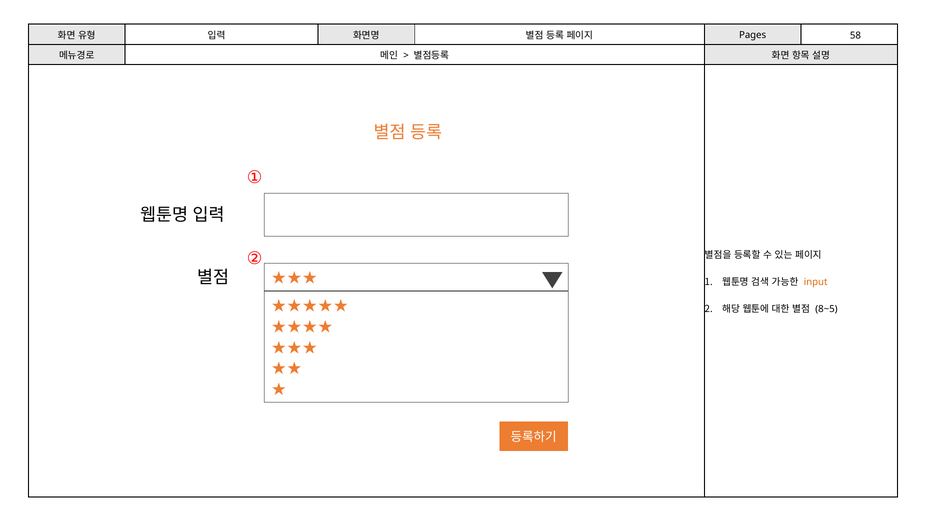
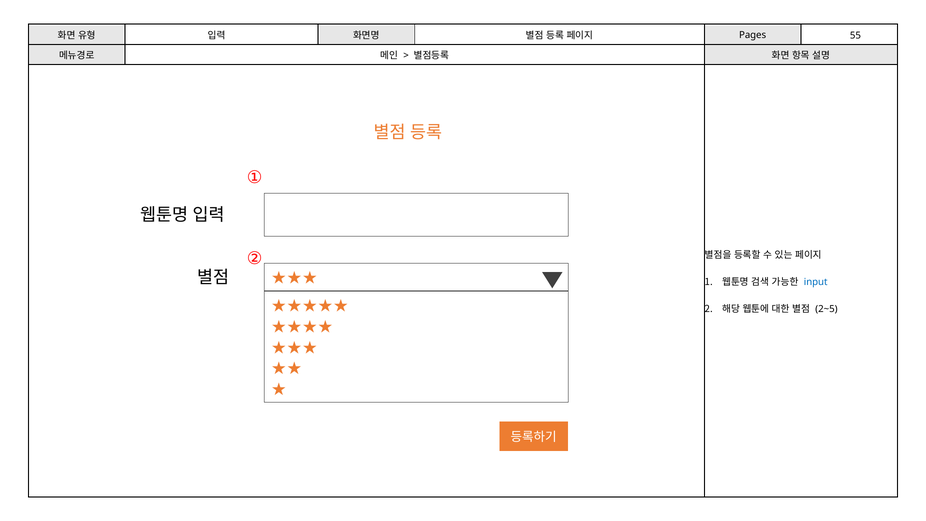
58: 58 -> 55
input colour: orange -> blue
8~5: 8~5 -> 2~5
